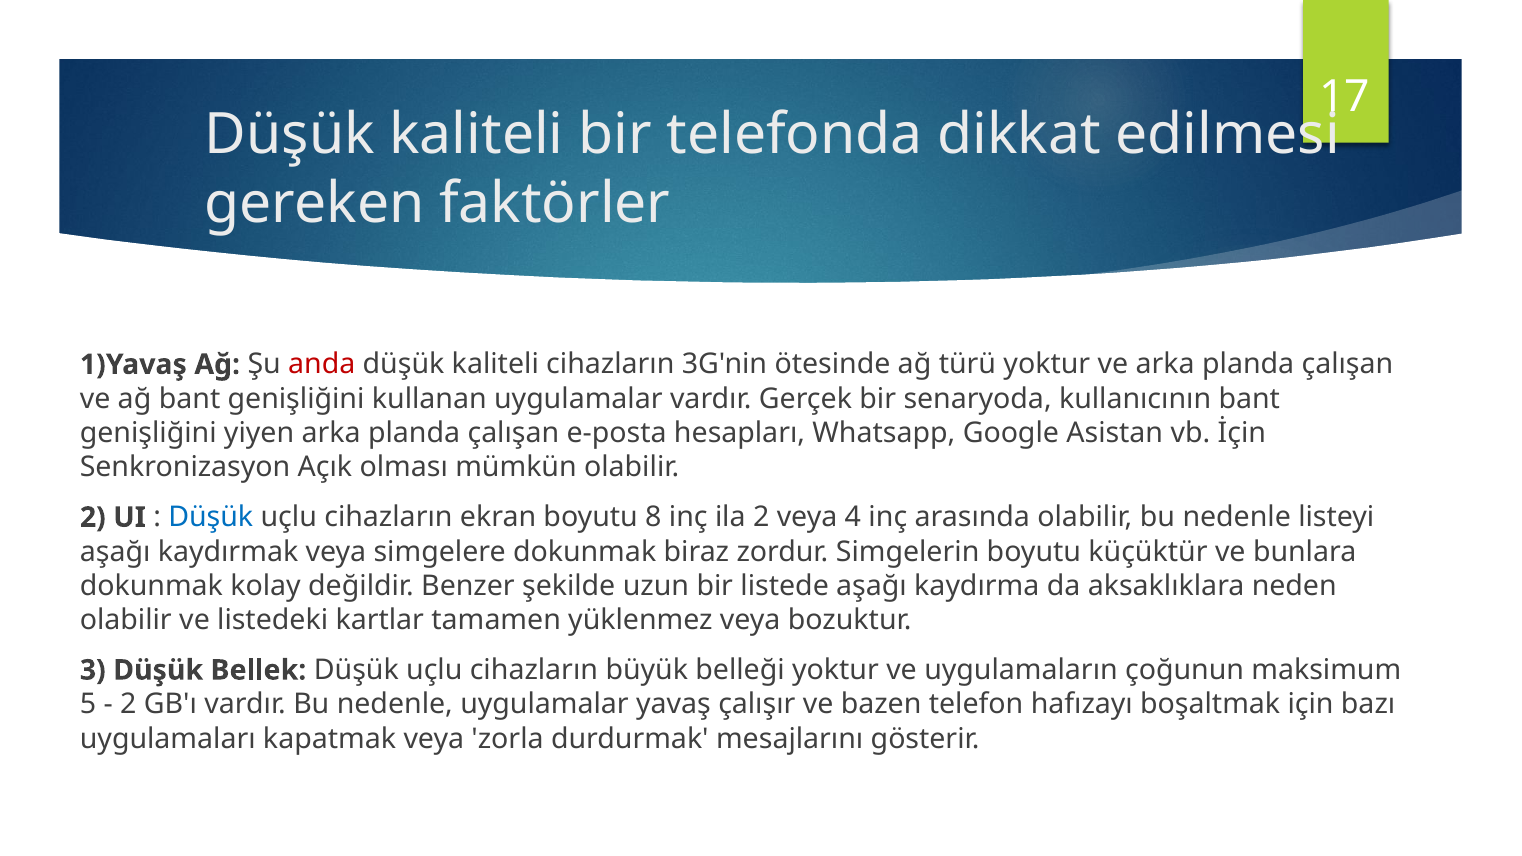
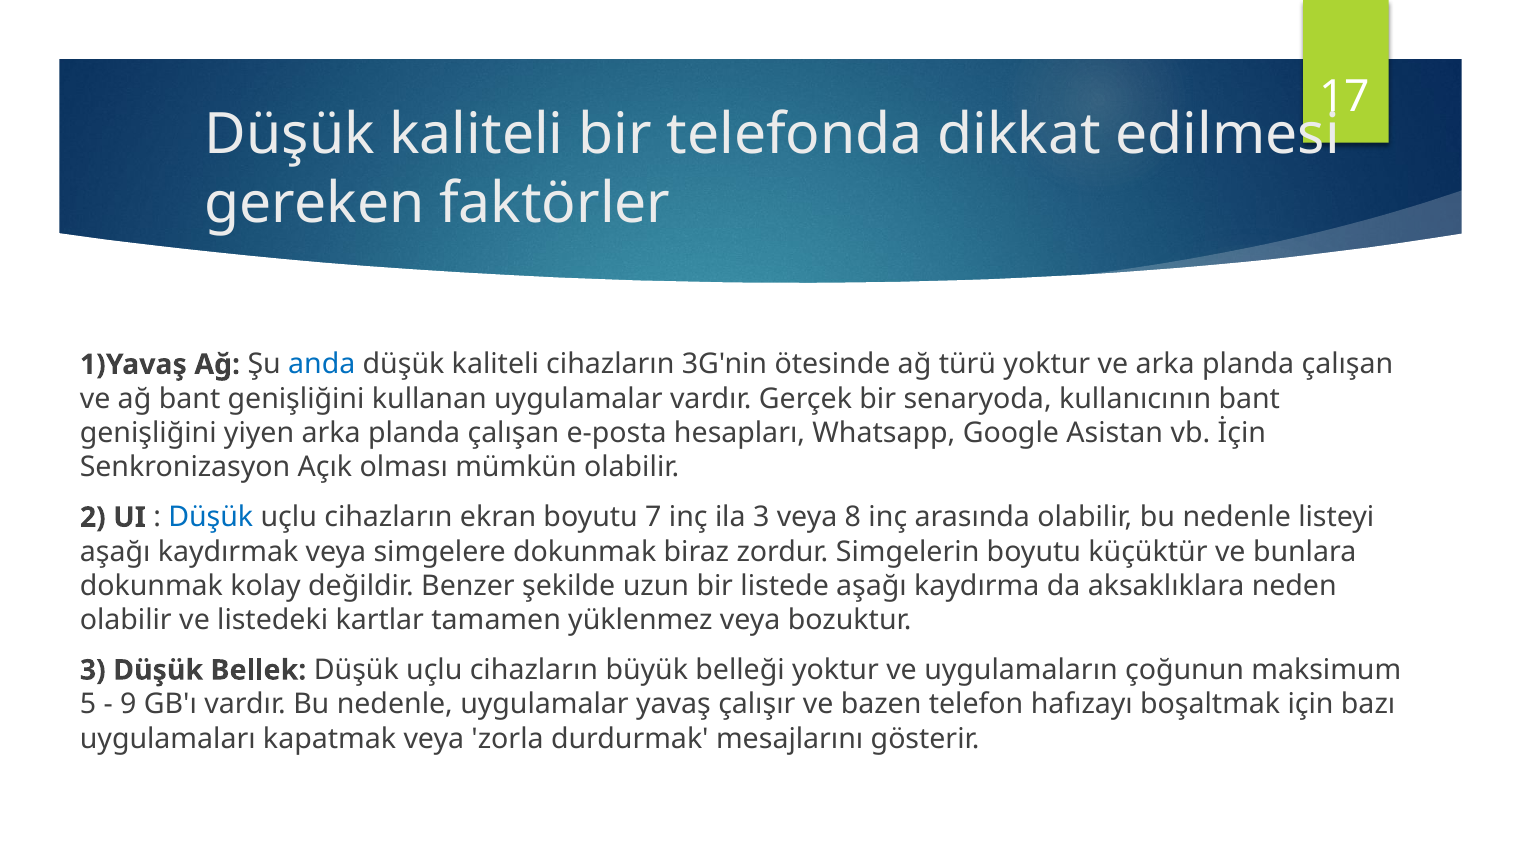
anda colour: red -> blue
8: 8 -> 7
ila 2: 2 -> 3
4: 4 -> 8
2 at (128, 705): 2 -> 9
